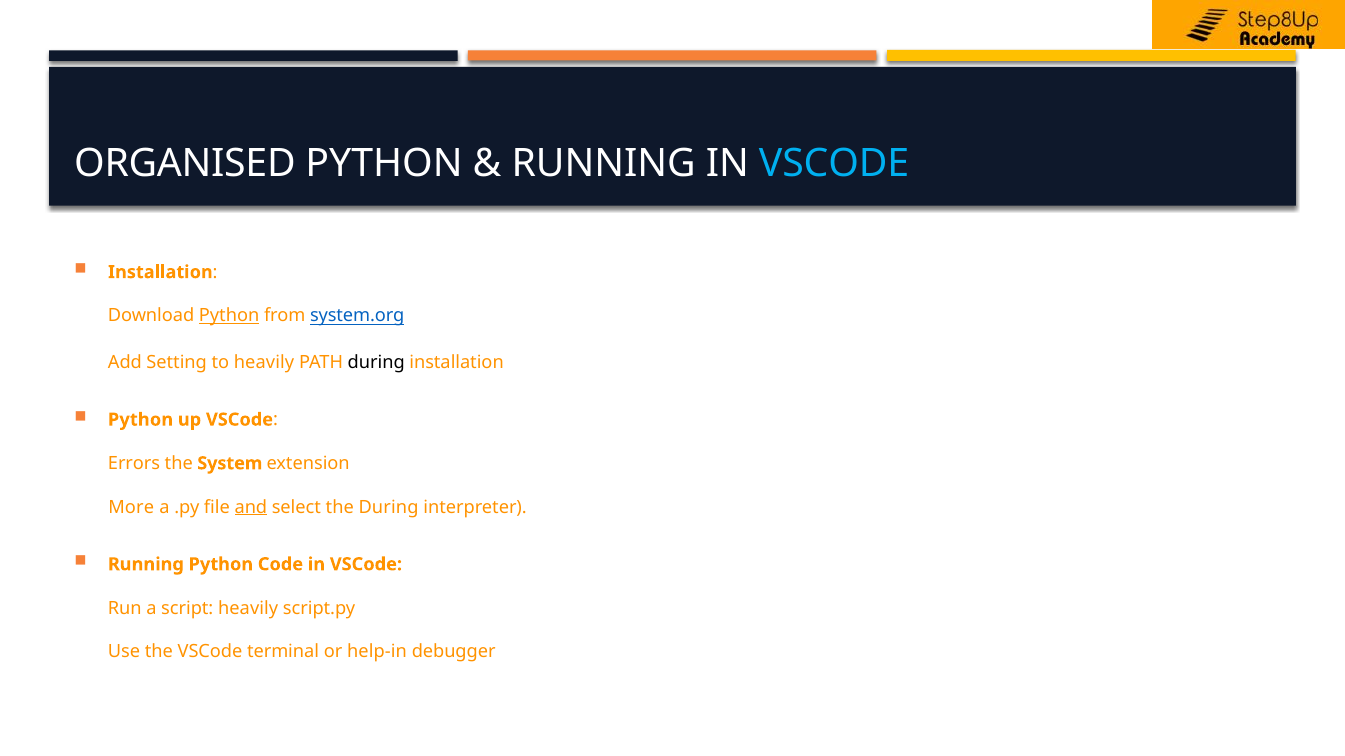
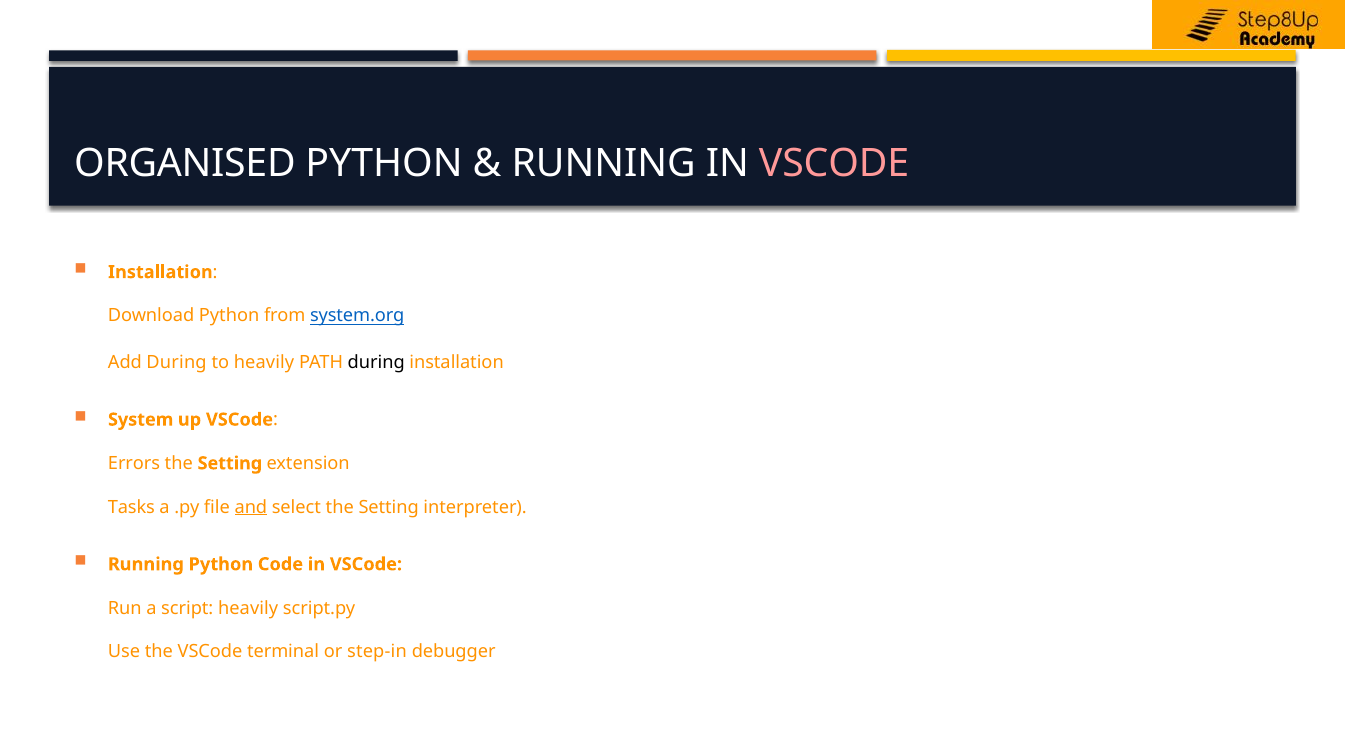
VSCODE at (834, 164) colour: light blue -> pink
Python at (229, 316) underline: present -> none
Add Setting: Setting -> During
Python at (141, 420): Python -> System
System at (230, 464): System -> Setting
More: More -> Tasks
select the During: During -> Setting
help-in: help-in -> step-in
